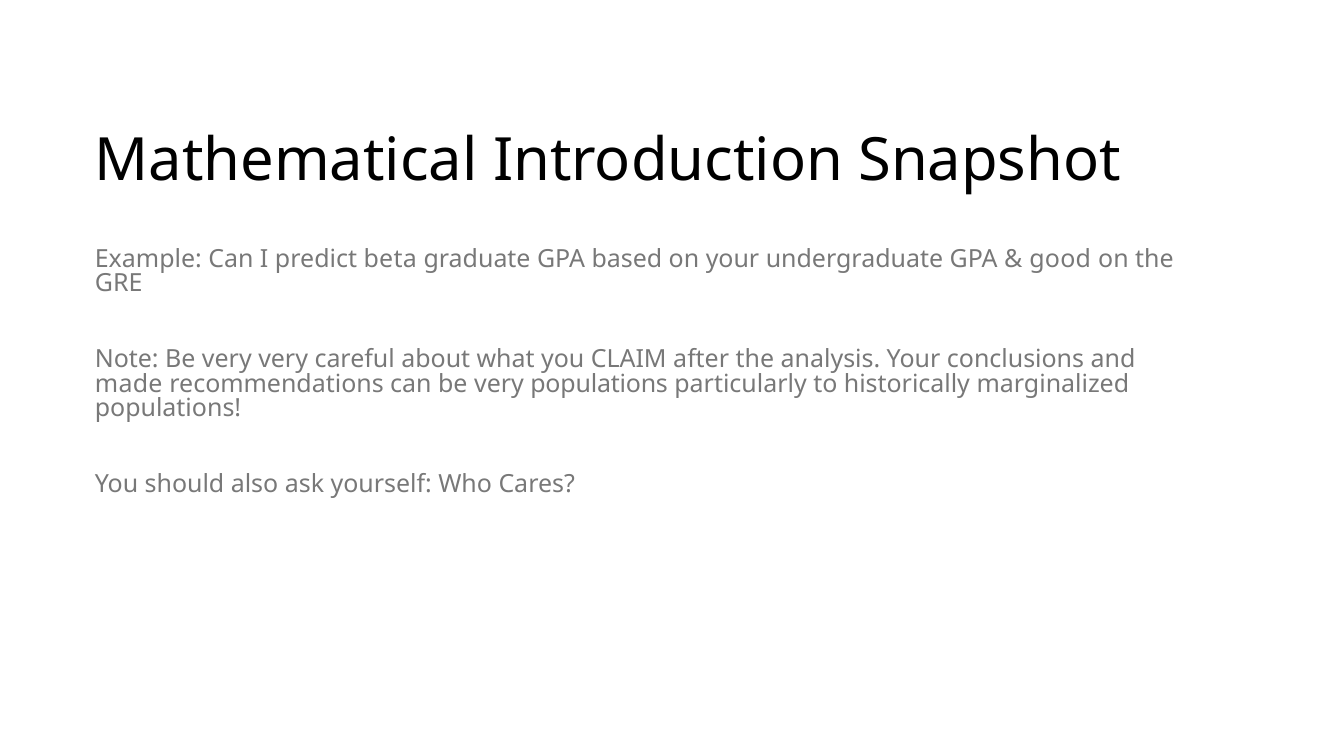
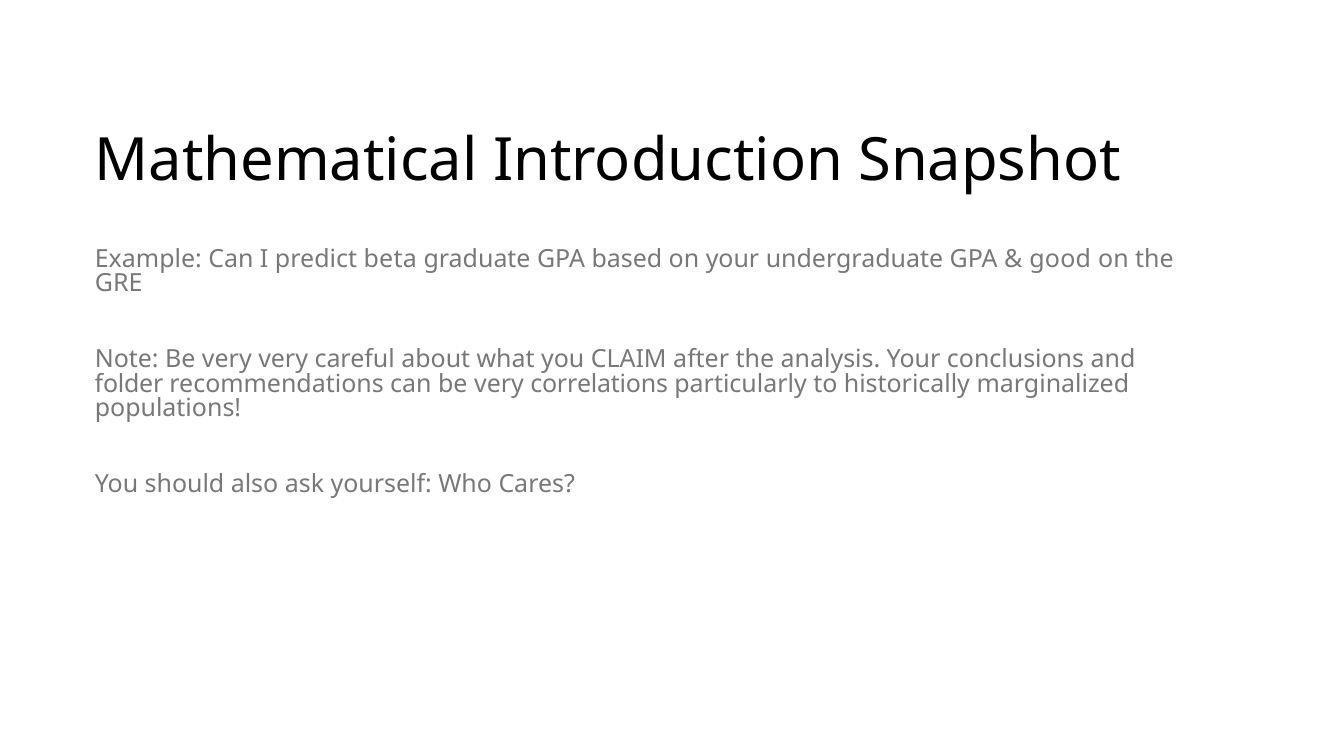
made: made -> folder
very populations: populations -> correlations
